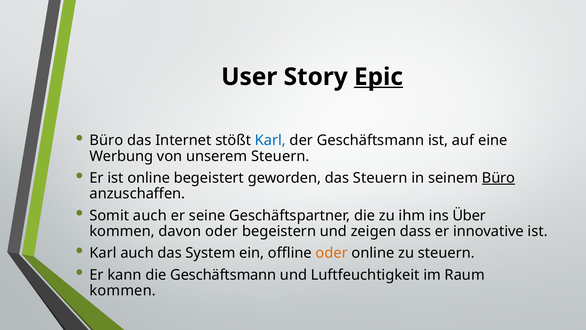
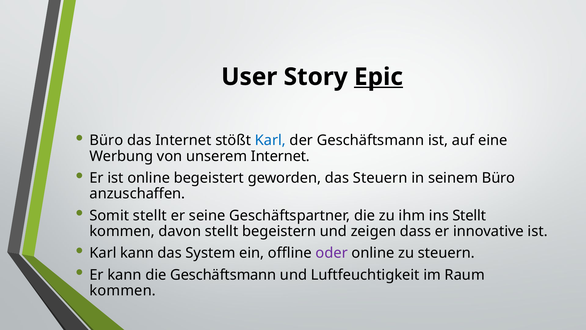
unserem Steuern: Steuern -> Internet
Büro at (499, 178) underline: present -> none
Somit auch: auch -> stellt
ins Über: Über -> Stellt
davon oder: oder -> stellt
Karl auch: auch -> kann
oder at (332, 253) colour: orange -> purple
